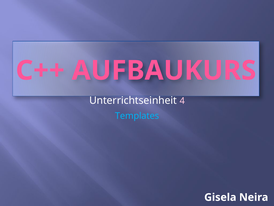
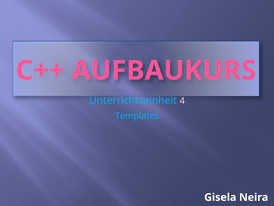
Unterrichtseinheit colour: white -> light blue
